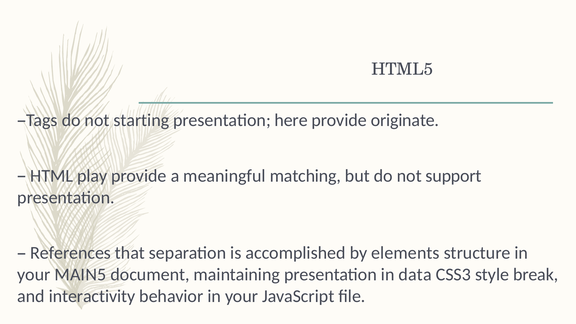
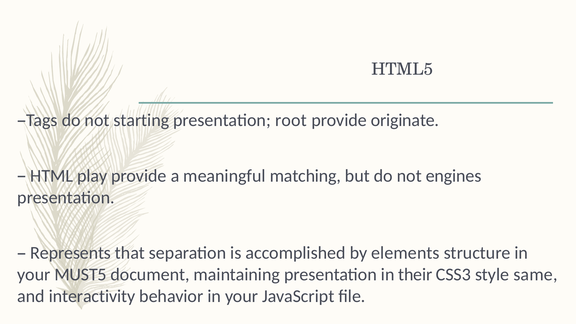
here: here -> root
support: support -> engines
References: References -> Represents
MAIN5: MAIN5 -> MUST5
data: data -> their
break: break -> same
